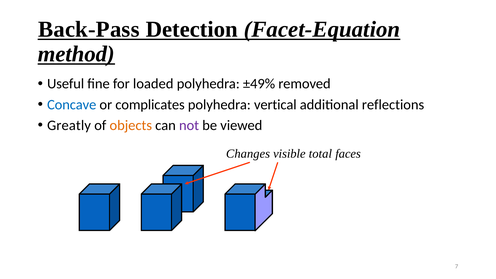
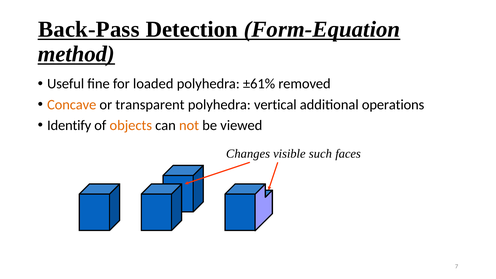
Facet-Equation: Facet-Equation -> Form-Equation
±49%: ±49% -> ±61%
Concave colour: blue -> orange
complicates: complicates -> transparent
reflections: reflections -> operations
Greatly: Greatly -> Identify
not colour: purple -> orange
total: total -> such
